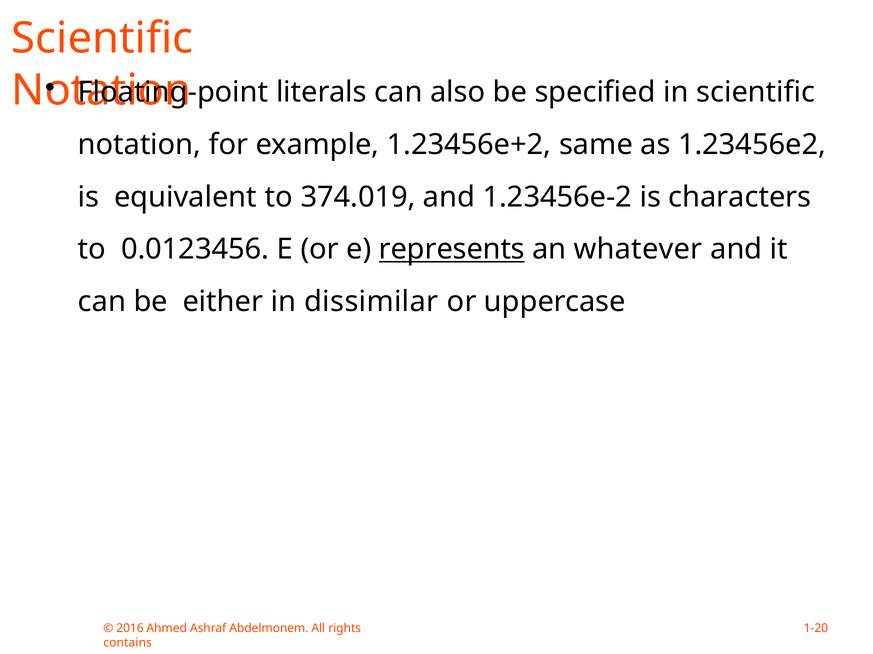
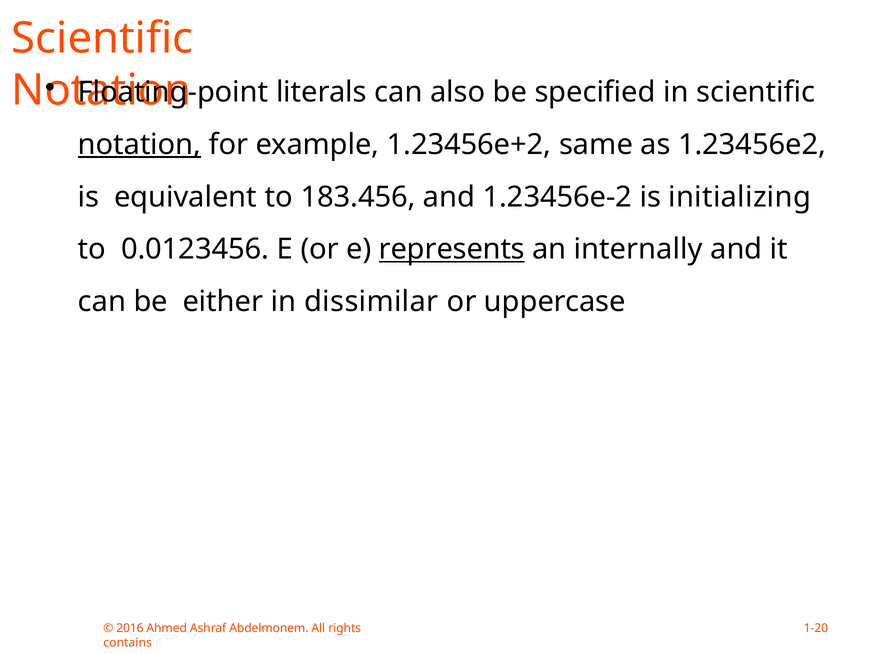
notation at (139, 145) underline: none -> present
374.019: 374.019 -> 183.456
characters: characters -> initializing
whatever: whatever -> internally
